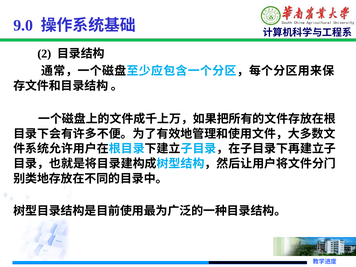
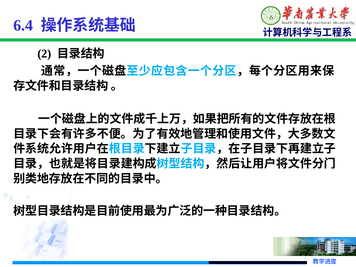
9.0: 9.0 -> 6.4
